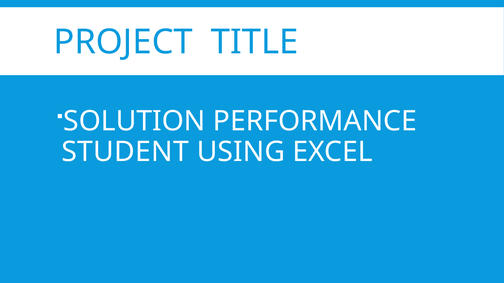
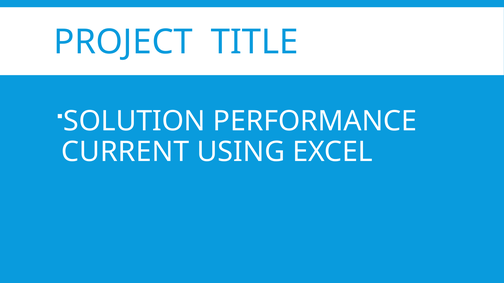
STUDENT: STUDENT -> CURRENT
